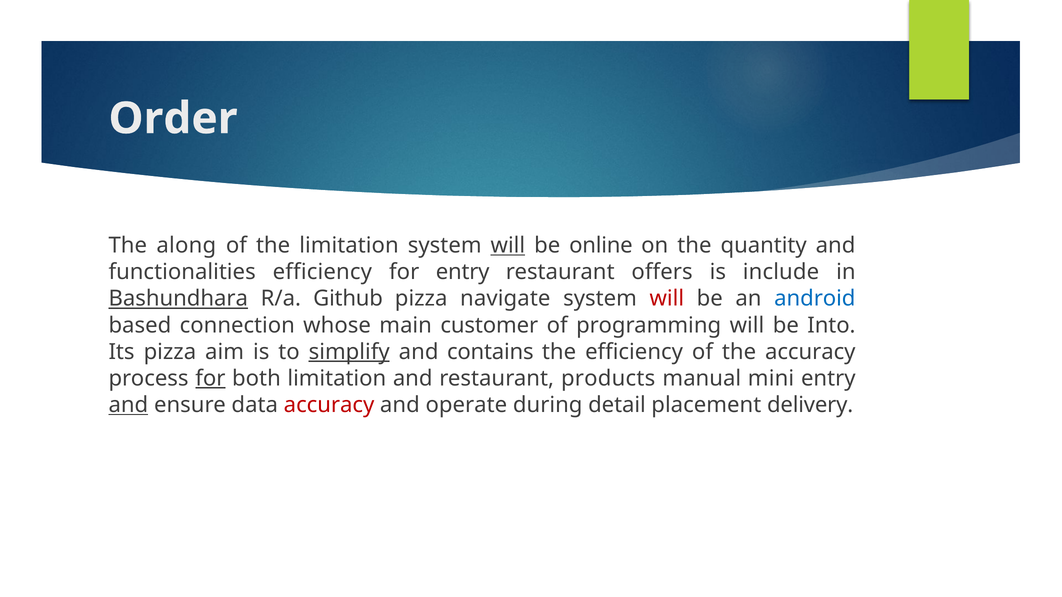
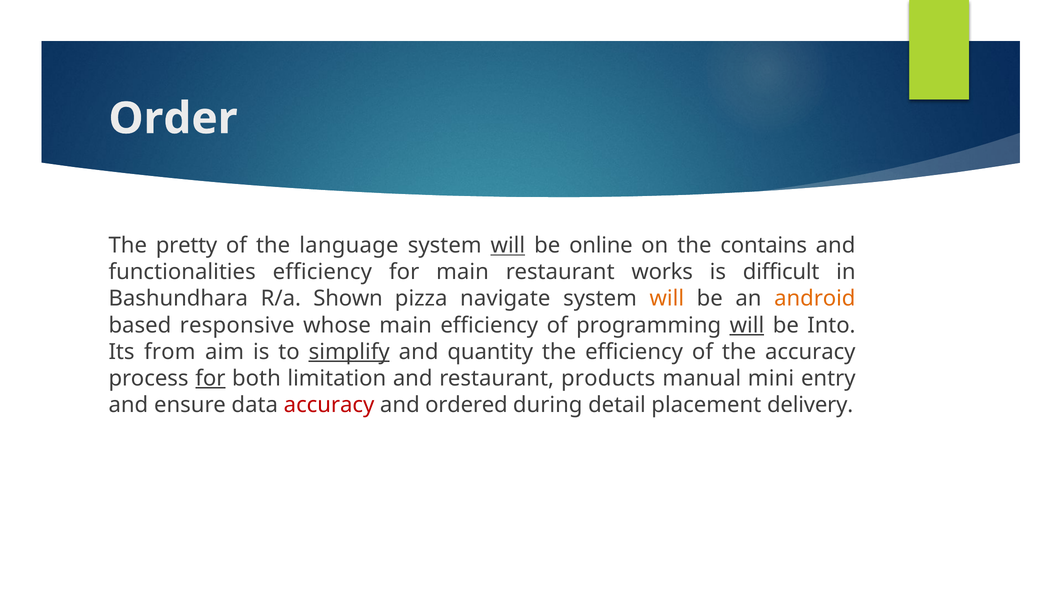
along: along -> pretty
the limitation: limitation -> language
quantity: quantity -> contains
for entry: entry -> main
offers: offers -> works
include: include -> difficult
Bashundhara underline: present -> none
Github: Github -> Shown
will at (667, 299) colour: red -> orange
android colour: blue -> orange
connection: connection -> responsive
main customer: customer -> efficiency
will at (747, 325) underline: none -> present
Its pizza: pizza -> from
contains: contains -> quantity
and at (128, 405) underline: present -> none
operate: operate -> ordered
